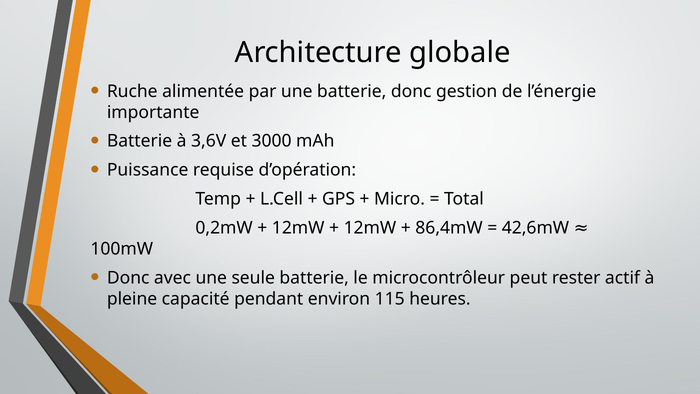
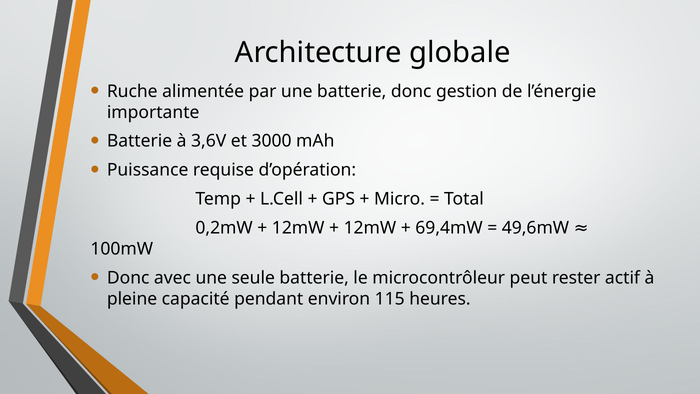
86,4mW: 86,4mW -> 69,4mW
42,6mW: 42,6mW -> 49,6mW
